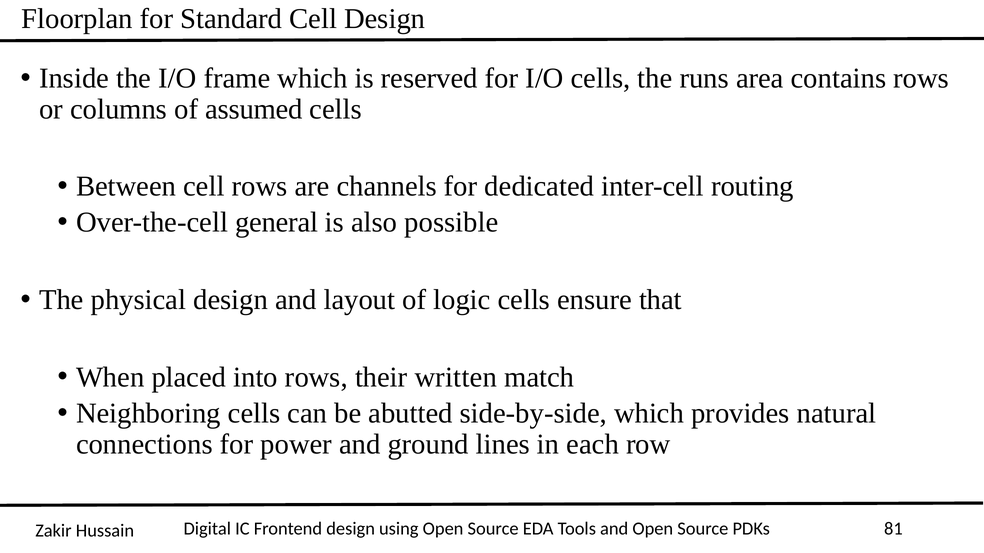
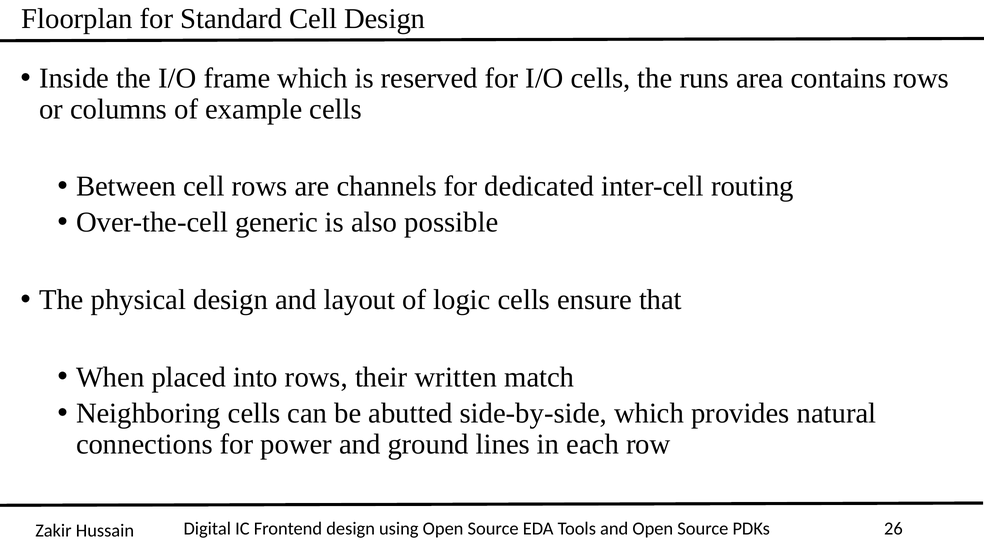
assumed: assumed -> example
general: general -> generic
81: 81 -> 26
